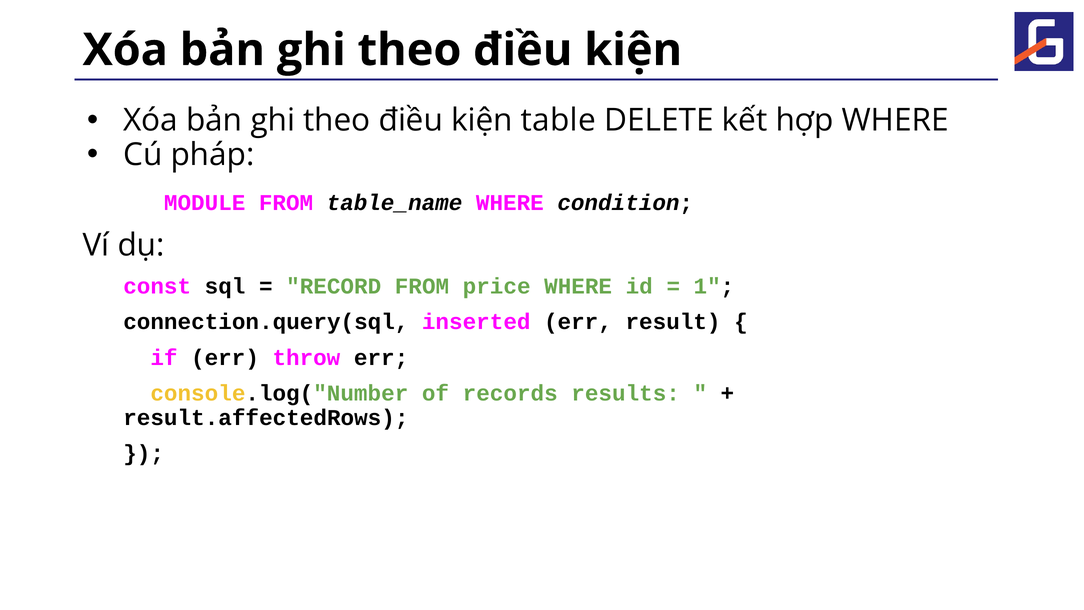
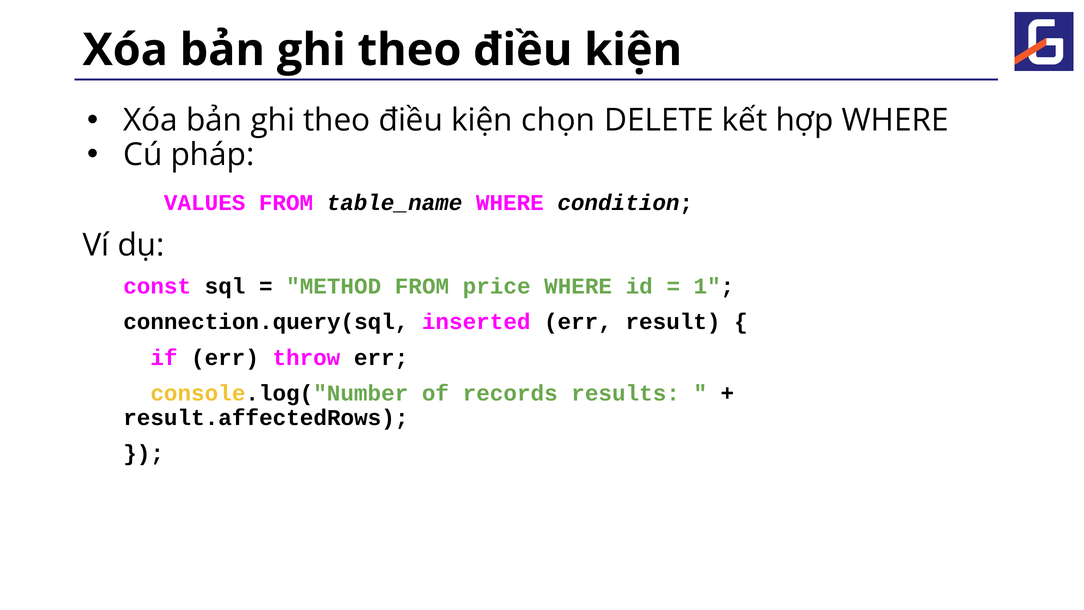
table: table -> chọn
MODULE: MODULE -> VALUES
RECORD: RECORD -> METHOD
